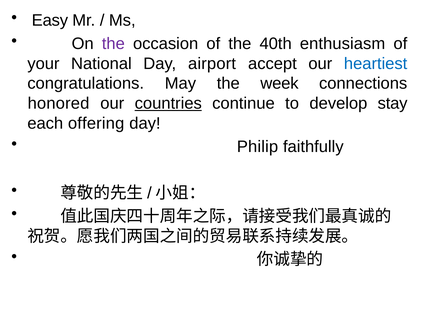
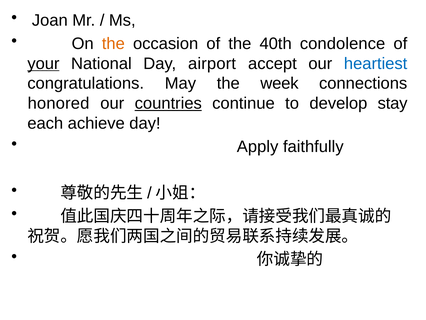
Easy: Easy -> Joan
the at (113, 44) colour: purple -> orange
enthusiasm: enthusiasm -> condolence
your underline: none -> present
offering: offering -> achieve
Philip: Philip -> Apply
